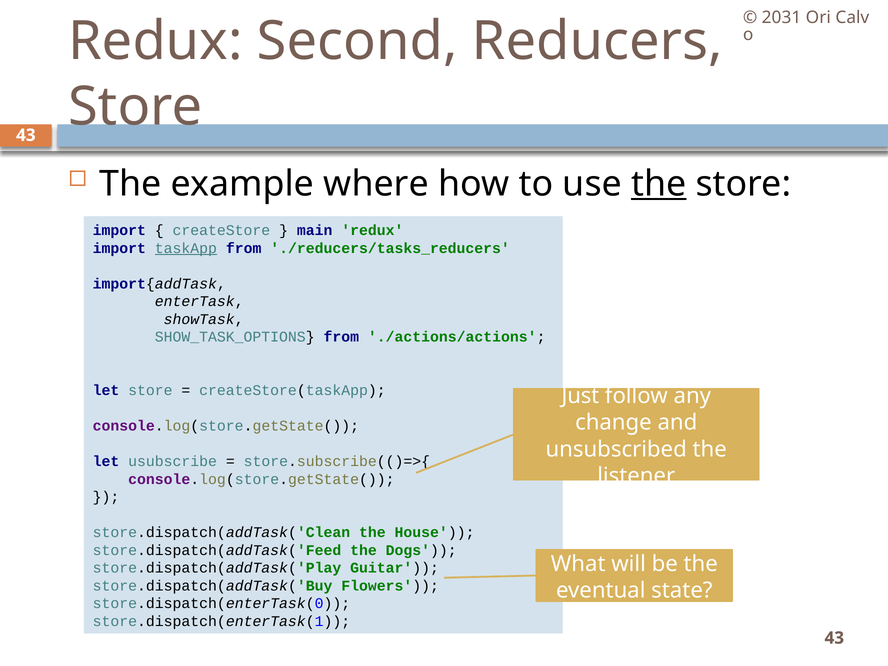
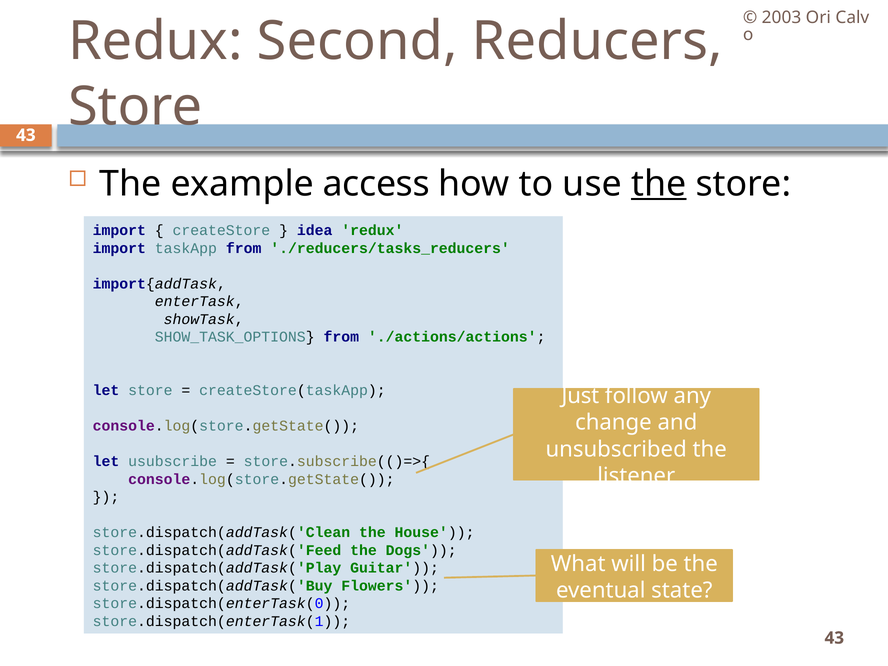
2031: 2031 -> 2003
where: where -> access
main: main -> idea
taskApp underline: present -> none
